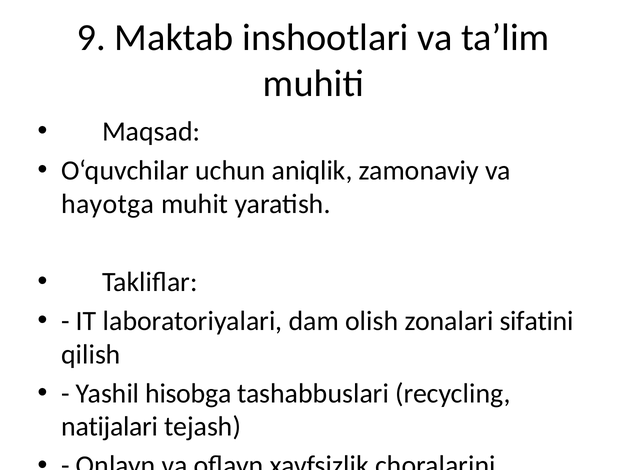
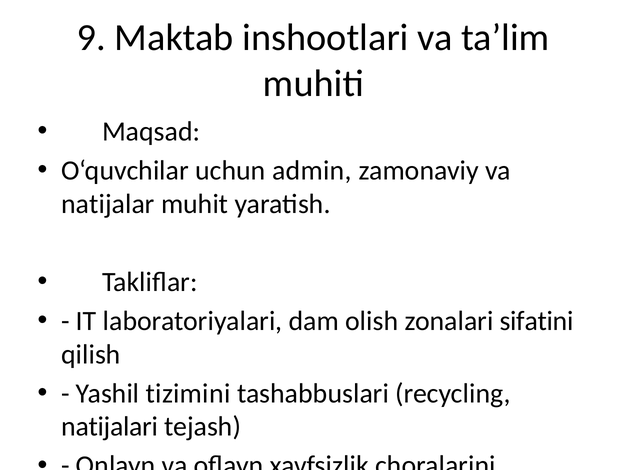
aniqlik: aniqlik -> admin
hayotga at (108, 204): hayotga -> natijalar
hisobga: hisobga -> tizimini
